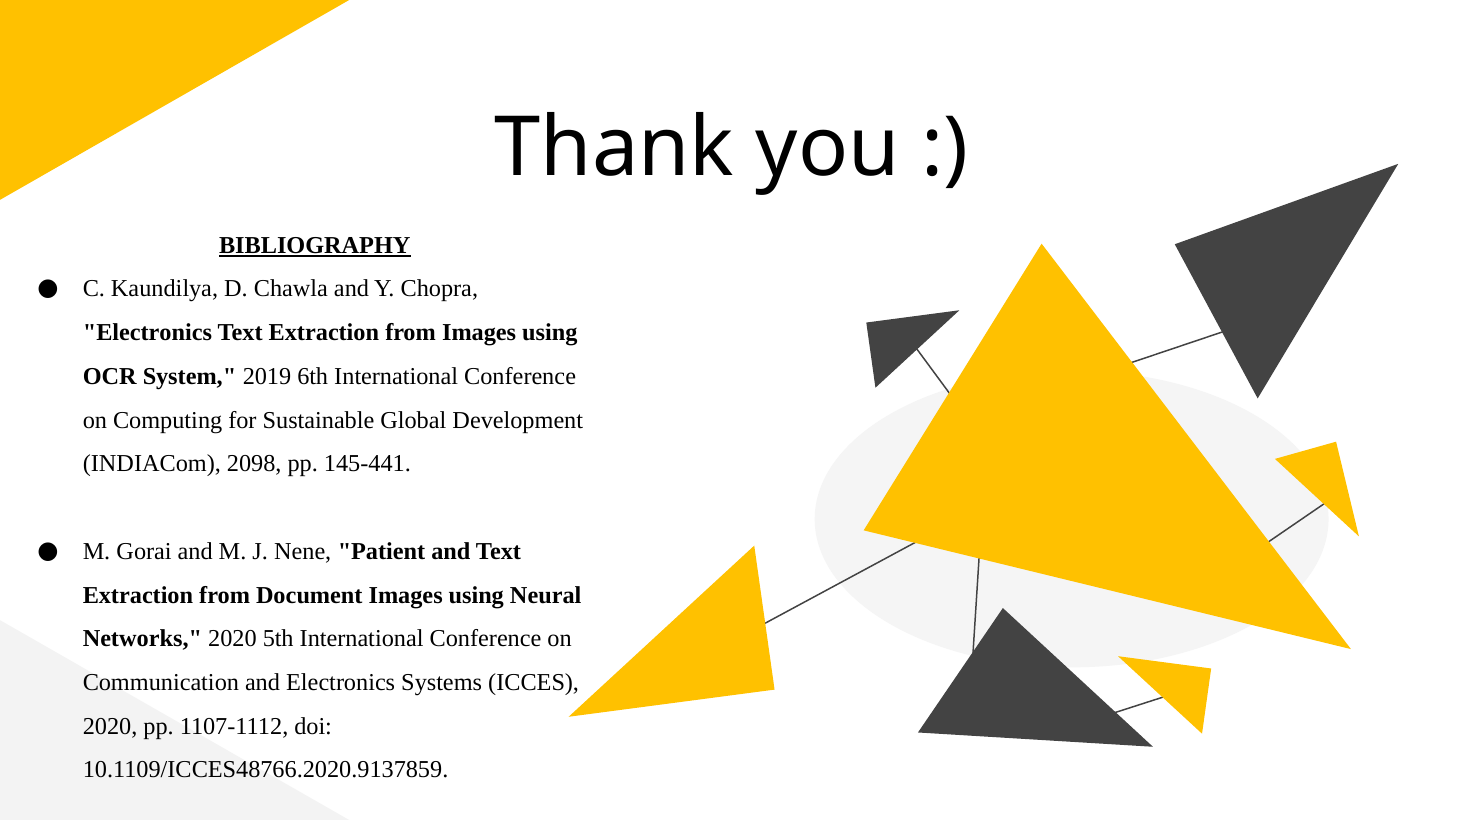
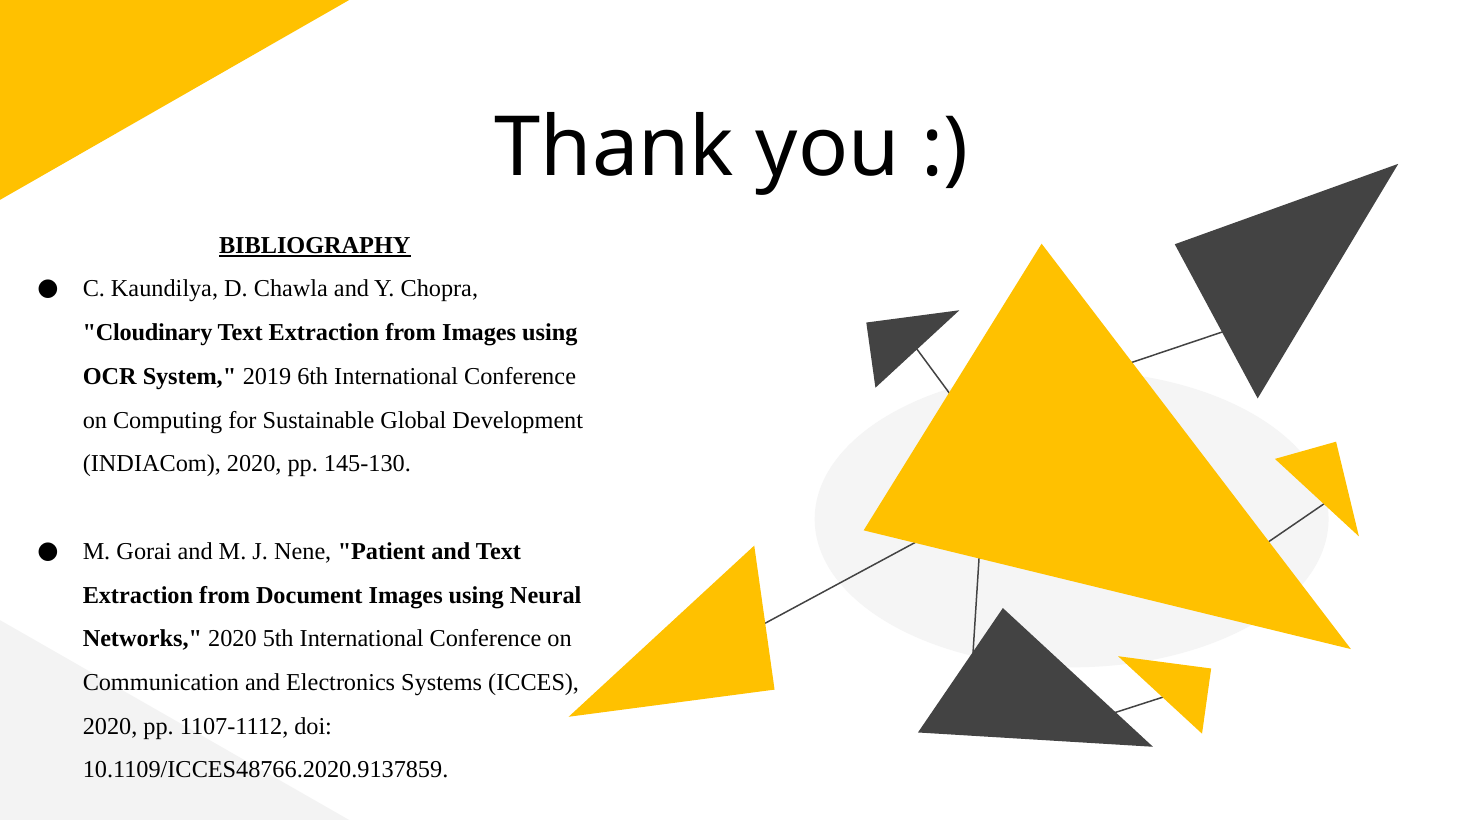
Electronics at (147, 333): Electronics -> Cloudinary
INDIACom 2098: 2098 -> 2020
145-441: 145-441 -> 145-130
